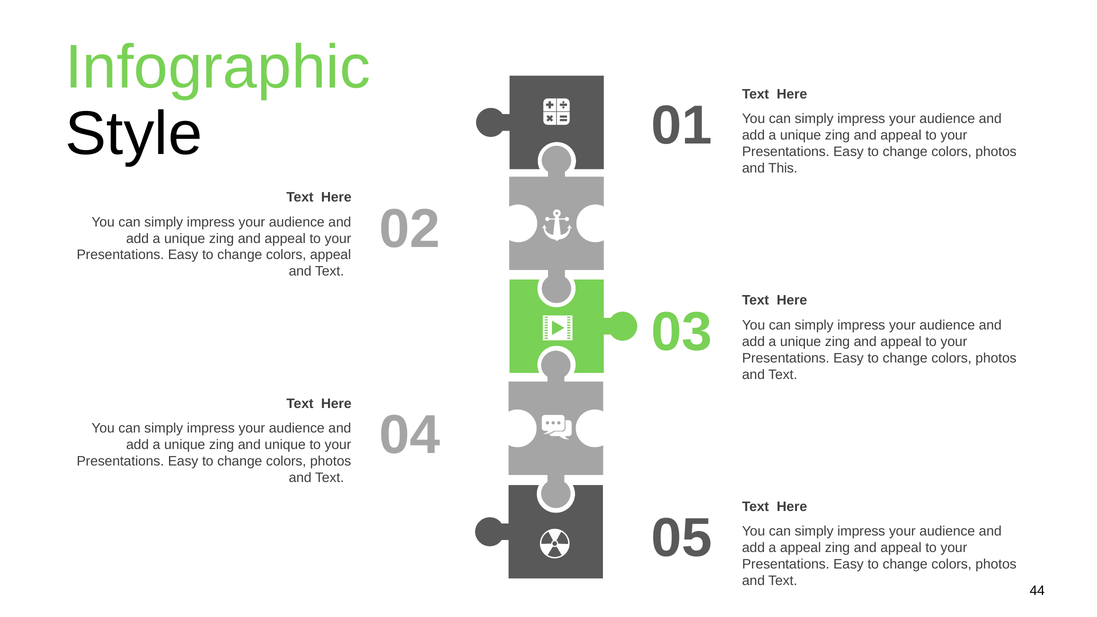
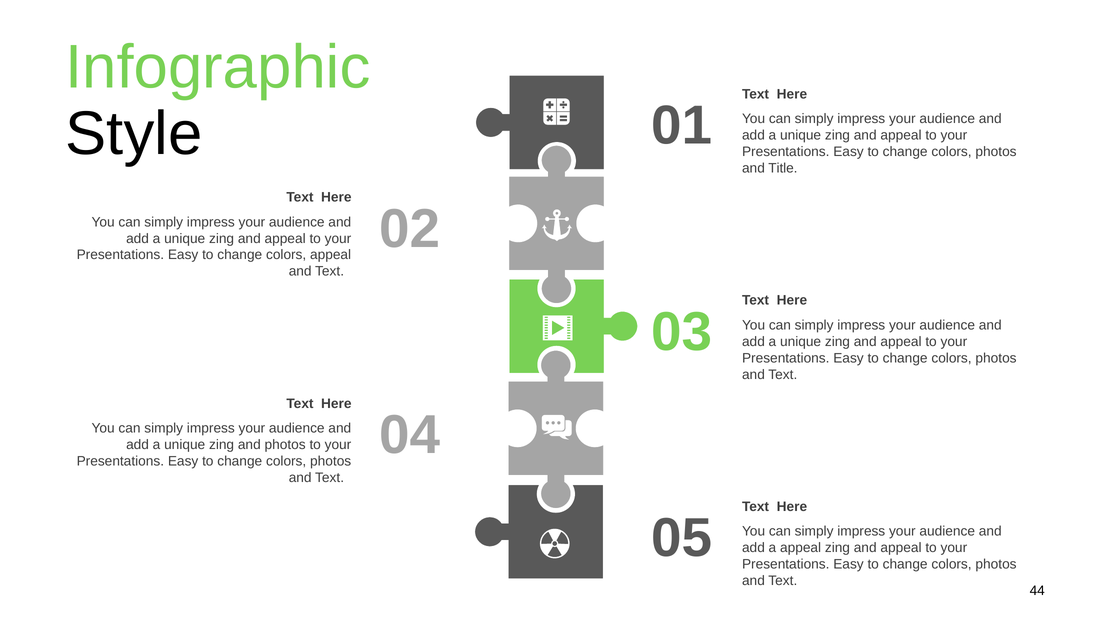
This: This -> Title
and unique: unique -> photos
